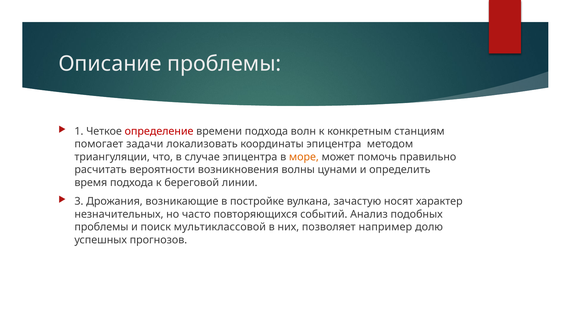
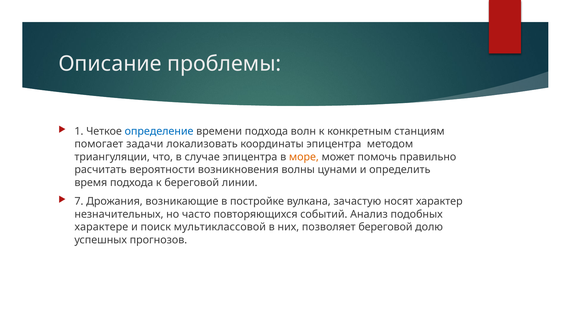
определение colour: red -> blue
3: 3 -> 7
проблемы at (101, 227): проблемы -> характере
позволяет например: например -> береговой
